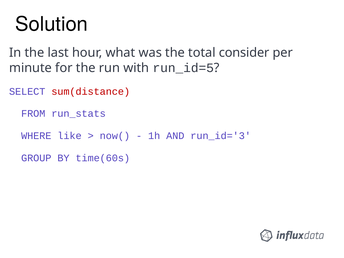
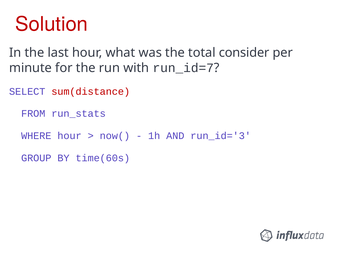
Solution colour: black -> red
run_id=5: run_id=5 -> run_id=7
WHERE like: like -> hour
